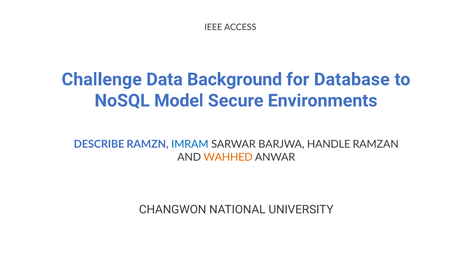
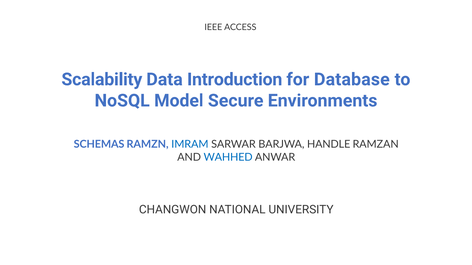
Challenge: Challenge -> Scalability
Background: Background -> Introduction
DESCRIBE: DESCRIBE -> SCHEMAS
WAHHED colour: orange -> blue
